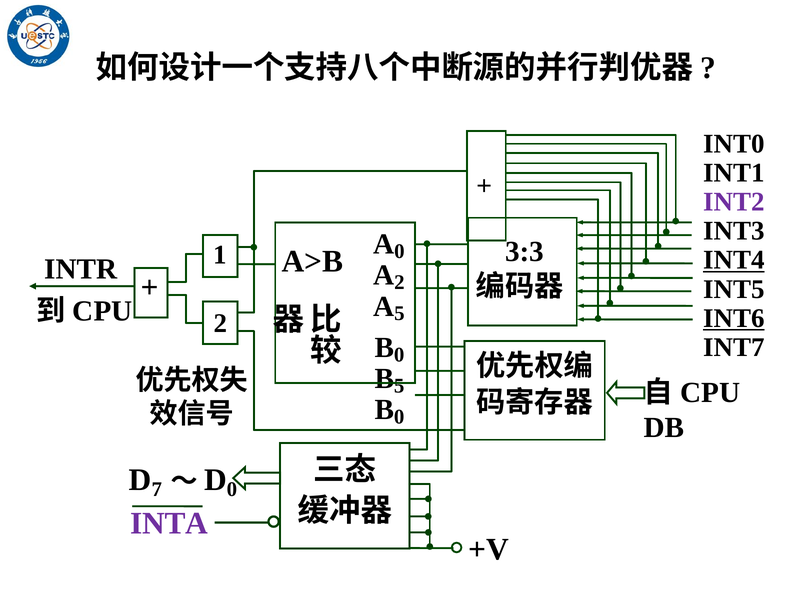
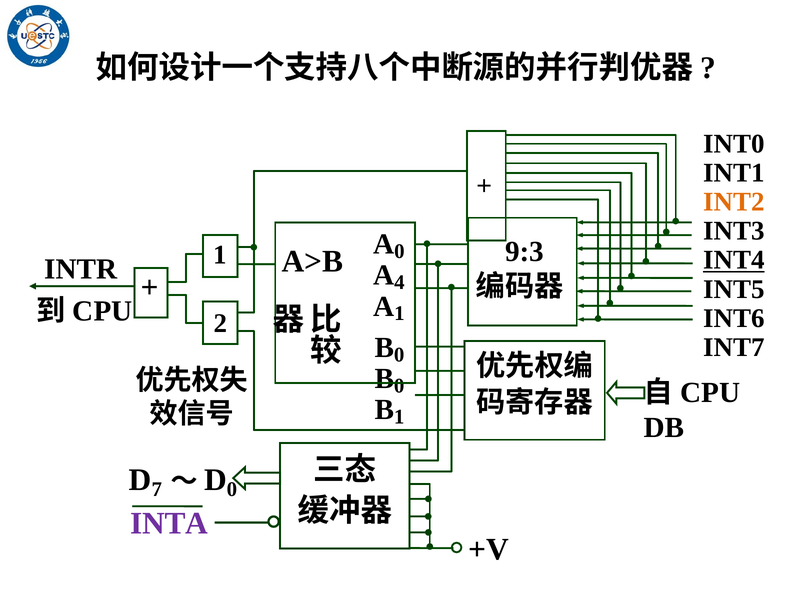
INT2 colour: purple -> orange
3:3: 3:3 -> 9:3
2 at (399, 283): 2 -> 4
5 at (399, 314): 5 -> 1
INT6 underline: present -> none
5 at (399, 386): 5 -> 0
0 at (399, 417): 0 -> 1
